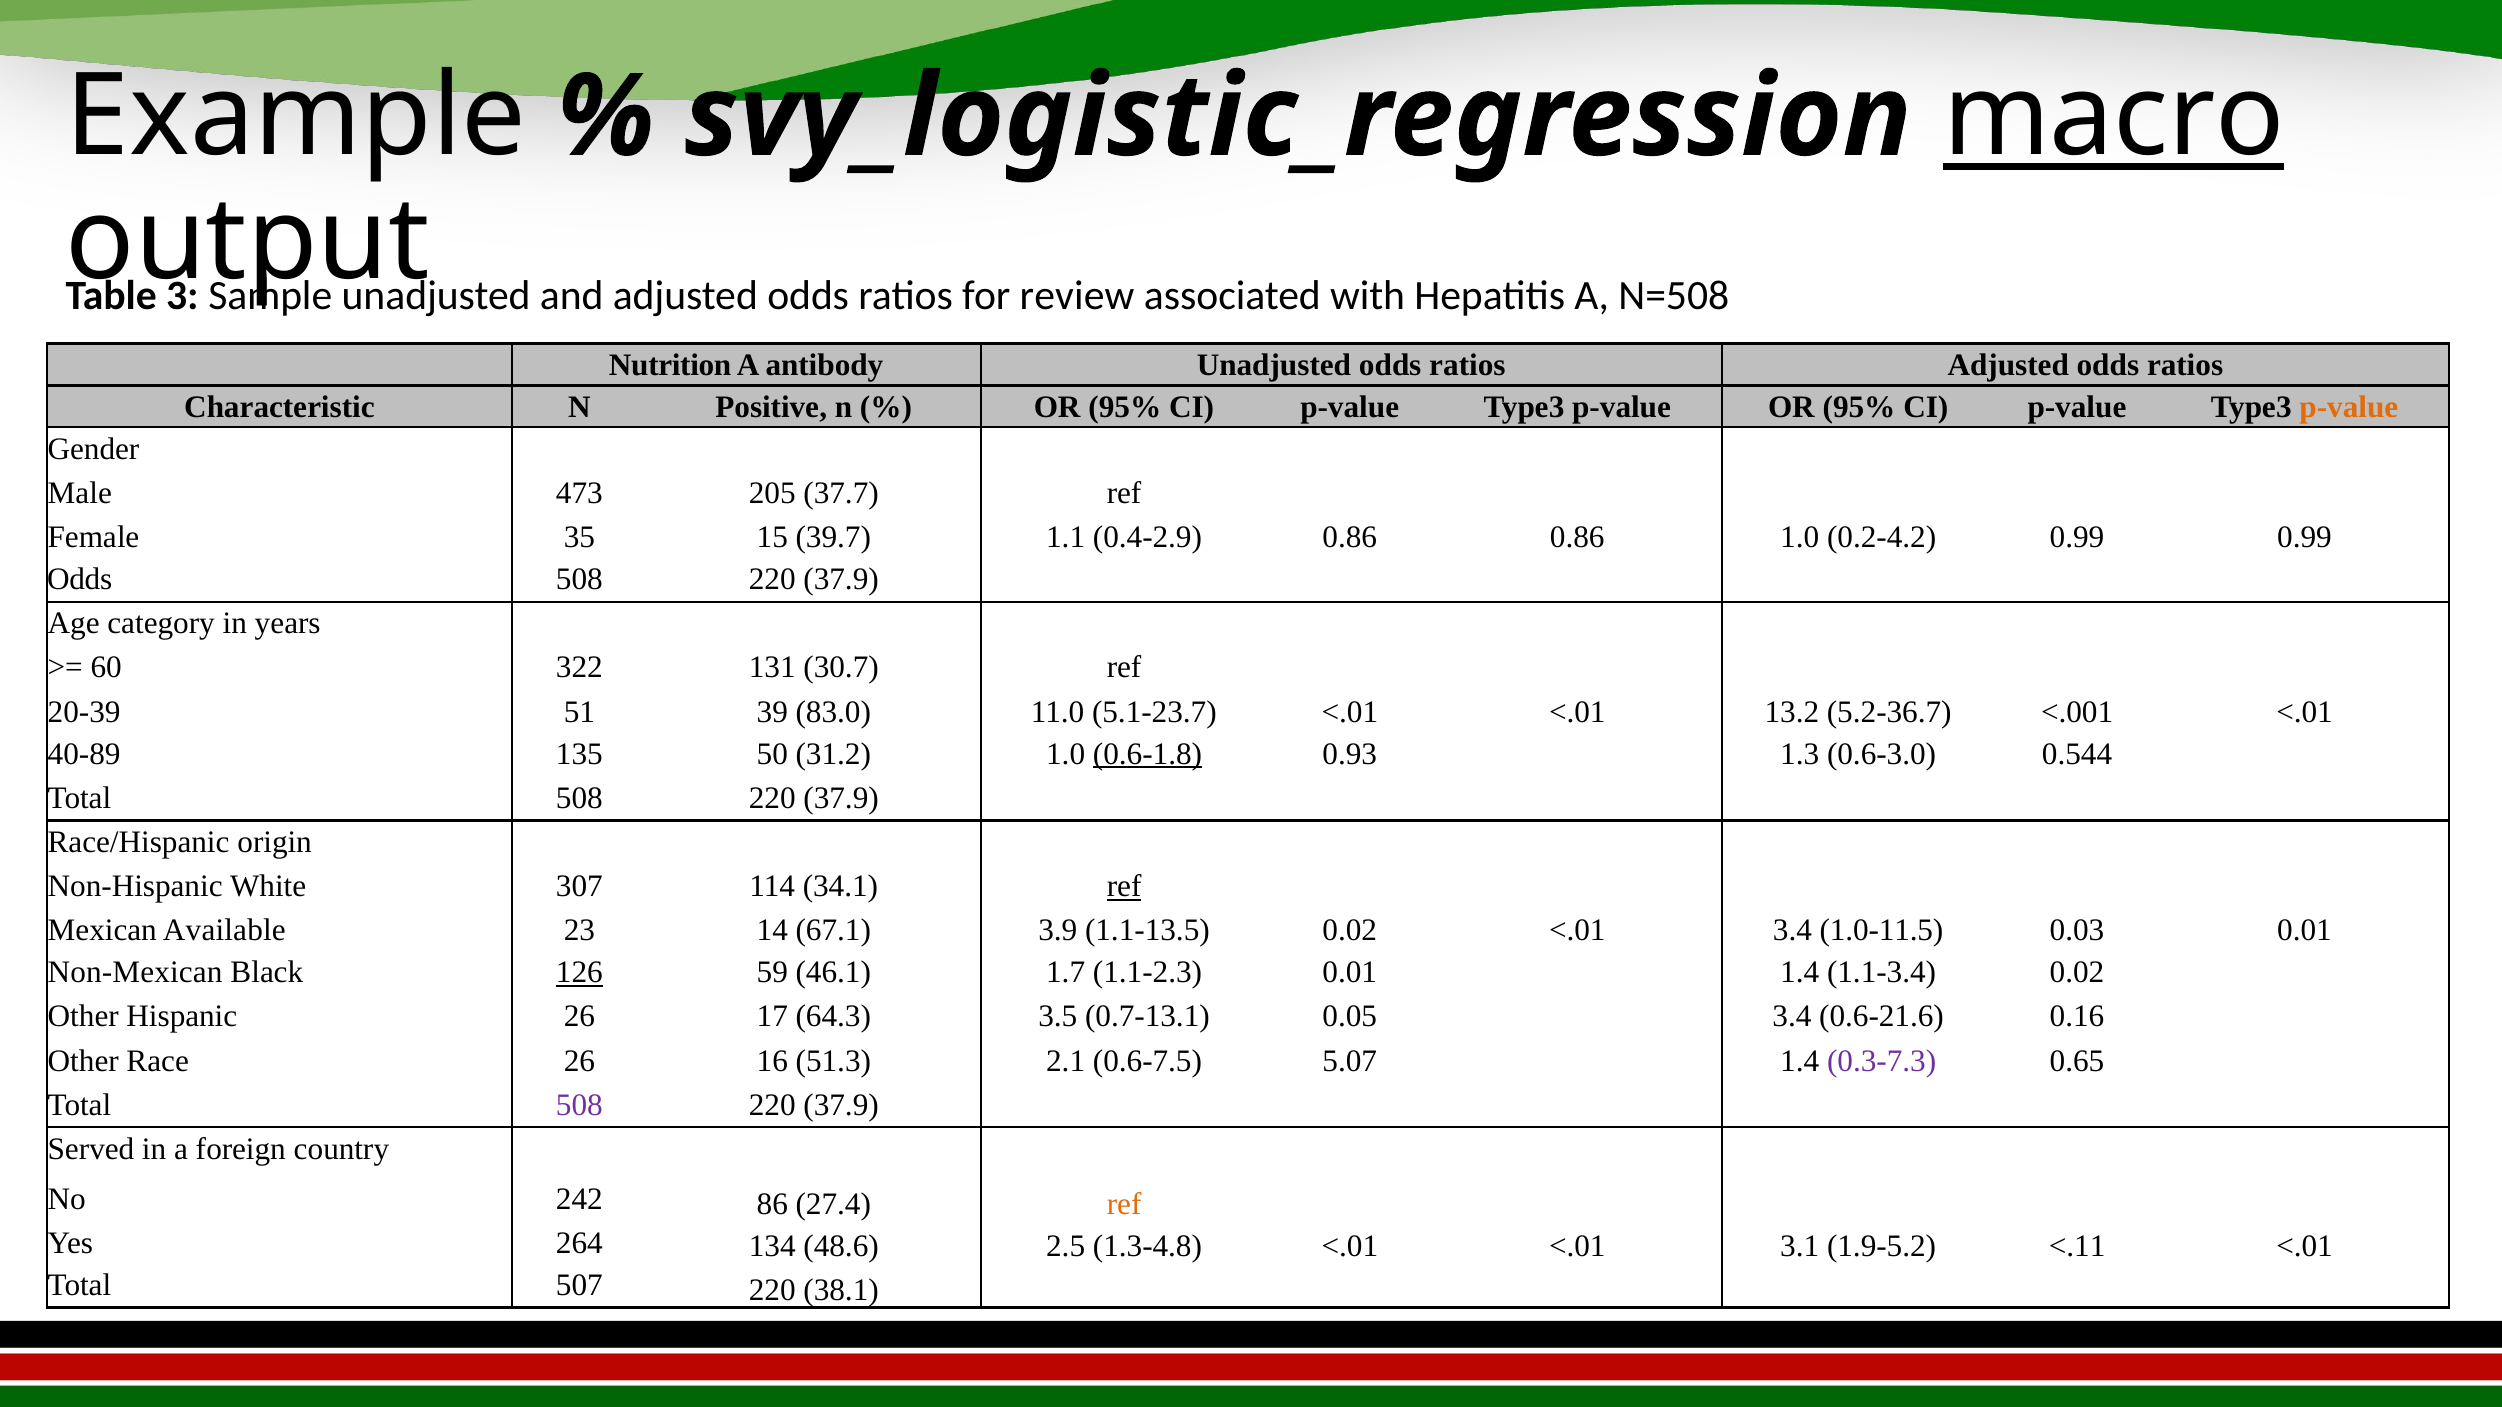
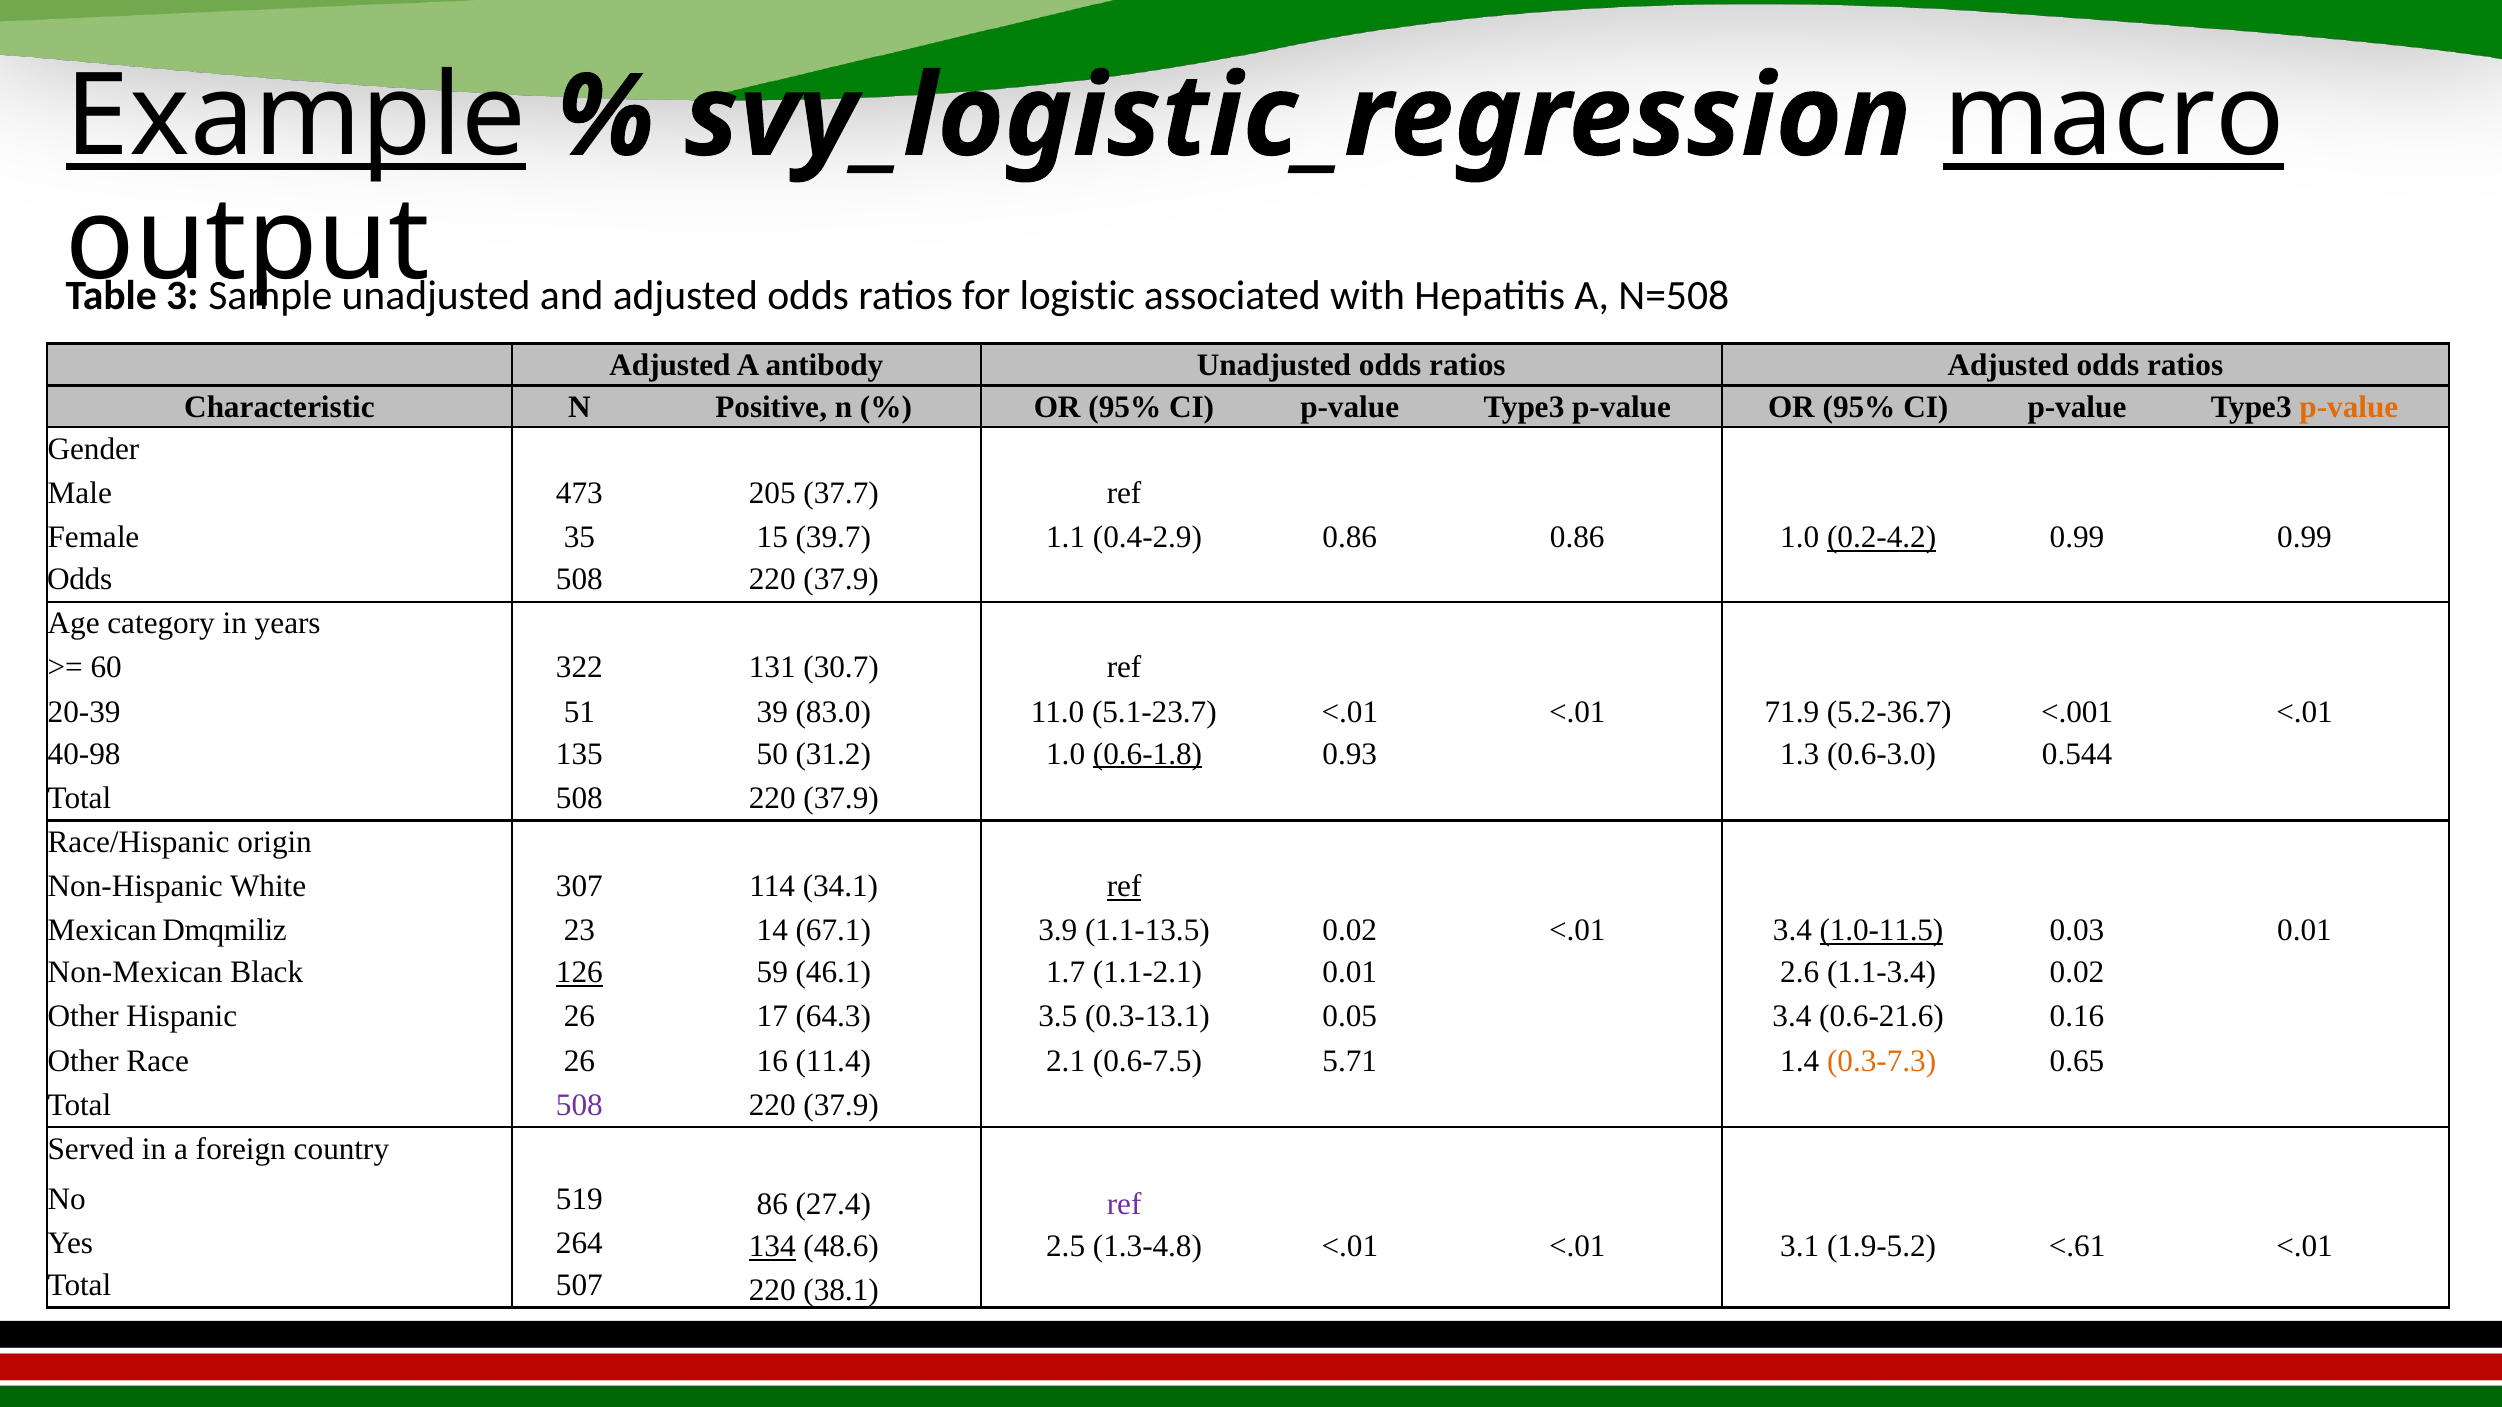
Example underline: none -> present
review: review -> logistic
Nutrition at (670, 365): Nutrition -> Adjusted
0.2-4.2 underline: none -> present
13.2: 13.2 -> 71.9
40-89: 40-89 -> 40-98
Available: Available -> Dmqmiliz
1.0-11.5 underline: none -> present
1.1-2.3: 1.1-2.3 -> 1.1-2.1
0.01 1.4: 1.4 -> 2.6
0.7-13.1: 0.7-13.1 -> 0.3-13.1
51.3: 51.3 -> 11.4
5.07: 5.07 -> 5.71
0.3-7.3 colour: purple -> orange
242: 242 -> 519
ref at (1124, 1205) colour: orange -> purple
134 underline: none -> present
<.11: <.11 -> <.61
